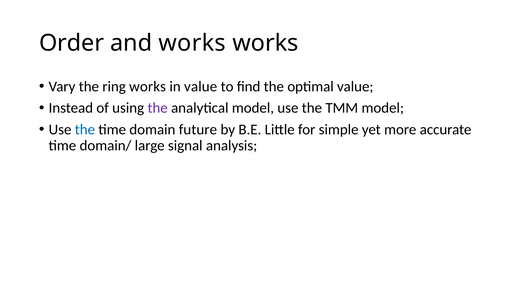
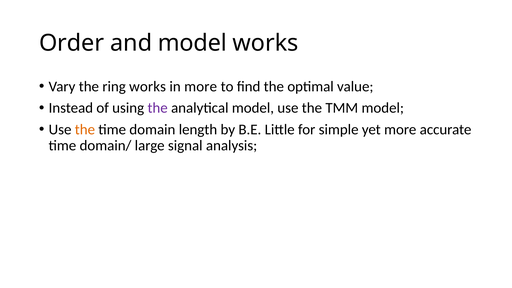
and works: works -> model
in value: value -> more
the at (85, 130) colour: blue -> orange
future: future -> length
